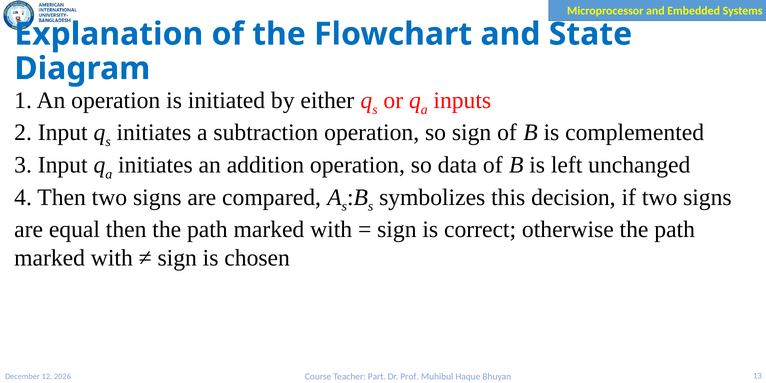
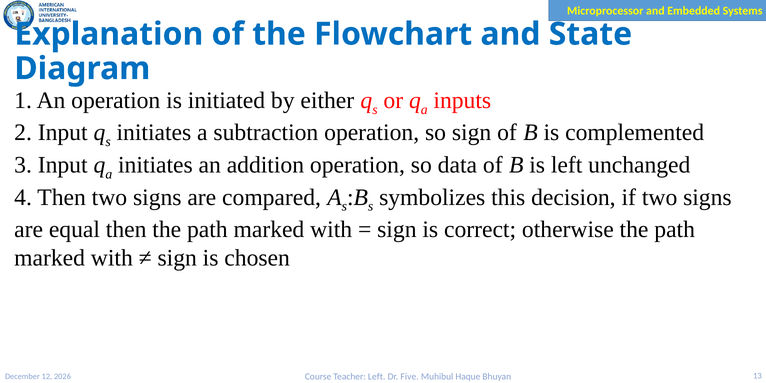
Teacher Part: Part -> Left
Prof: Prof -> Five
